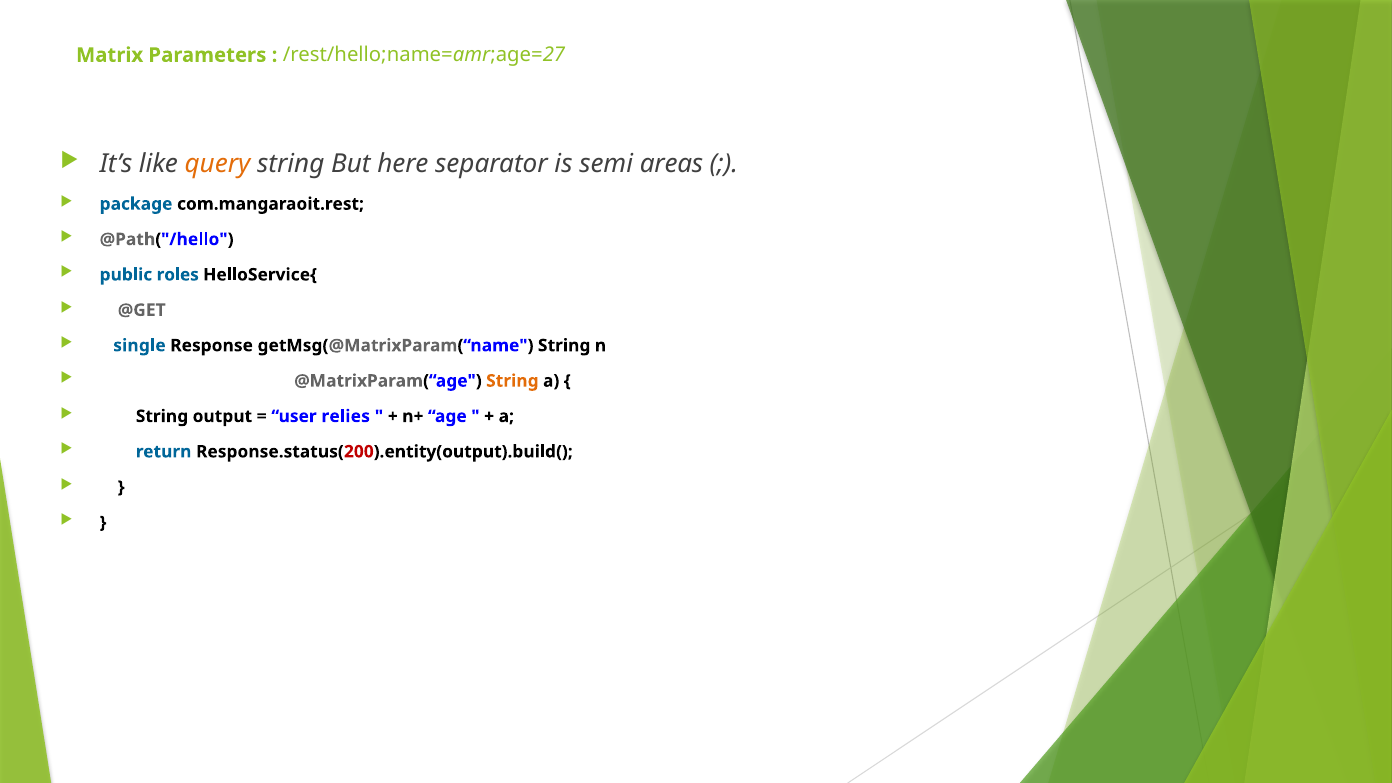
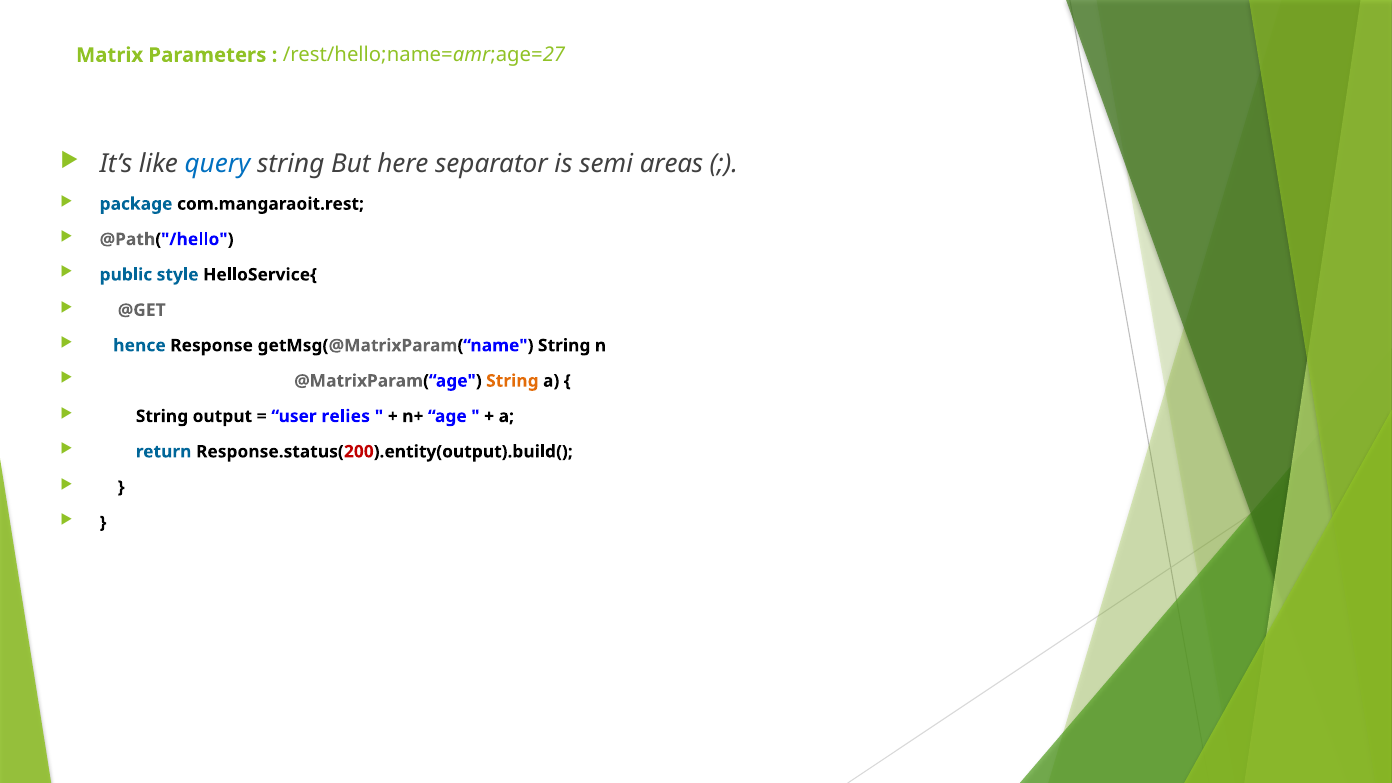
query colour: orange -> blue
roles: roles -> style
single: single -> hence
